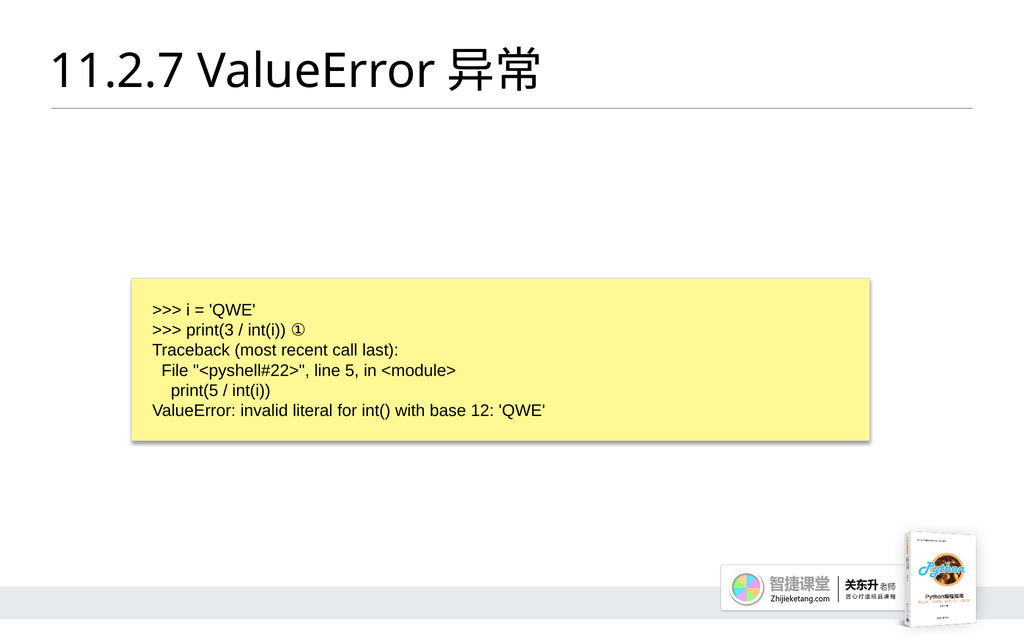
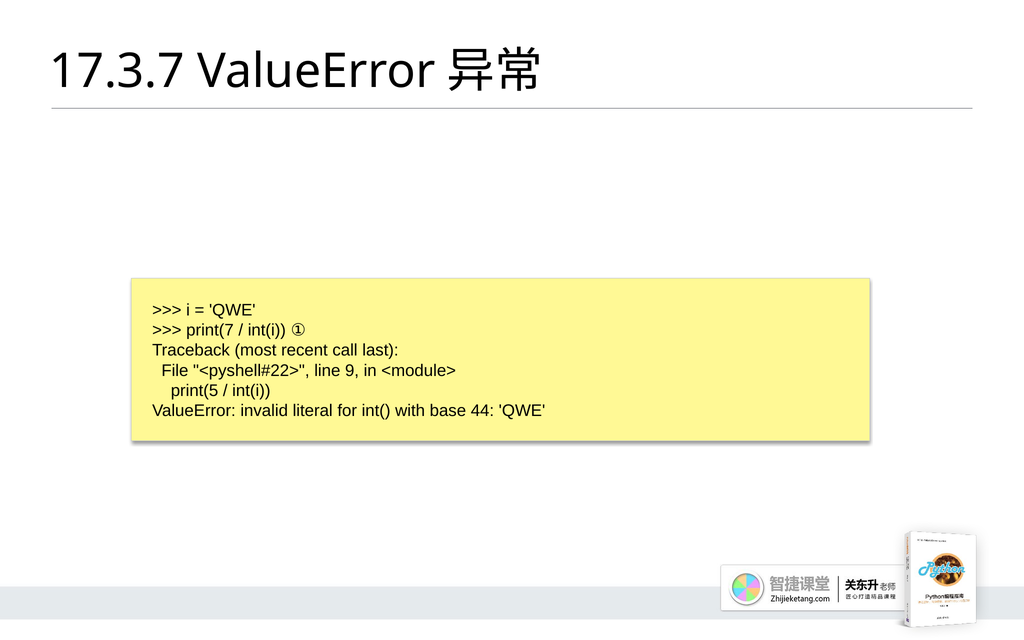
11.2.7: 11.2.7 -> 17.3.7
print(3: print(3 -> print(7
5: 5 -> 9
12: 12 -> 44
